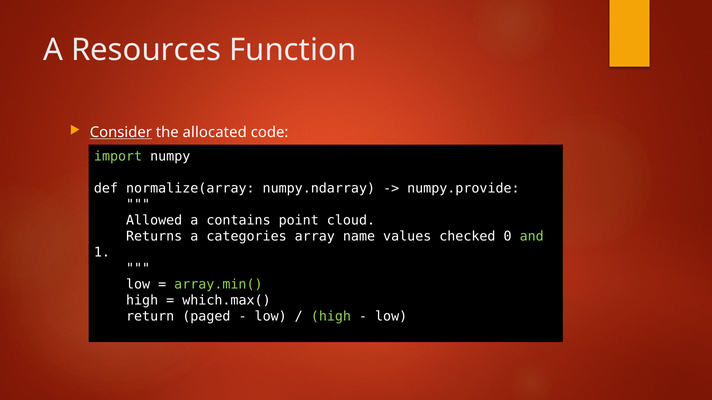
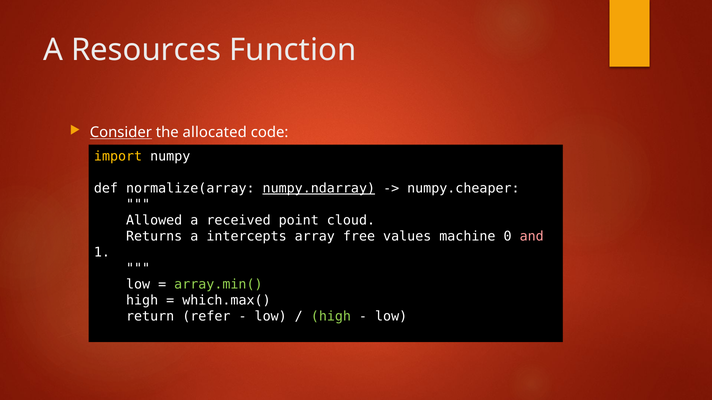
import colour: light green -> yellow
numpy.ndarray underline: none -> present
numpy.provide: numpy.provide -> numpy.cheaper
contains: contains -> received
categories: categories -> intercepts
name: name -> free
checked: checked -> machine
and colour: light green -> pink
paged: paged -> refer
